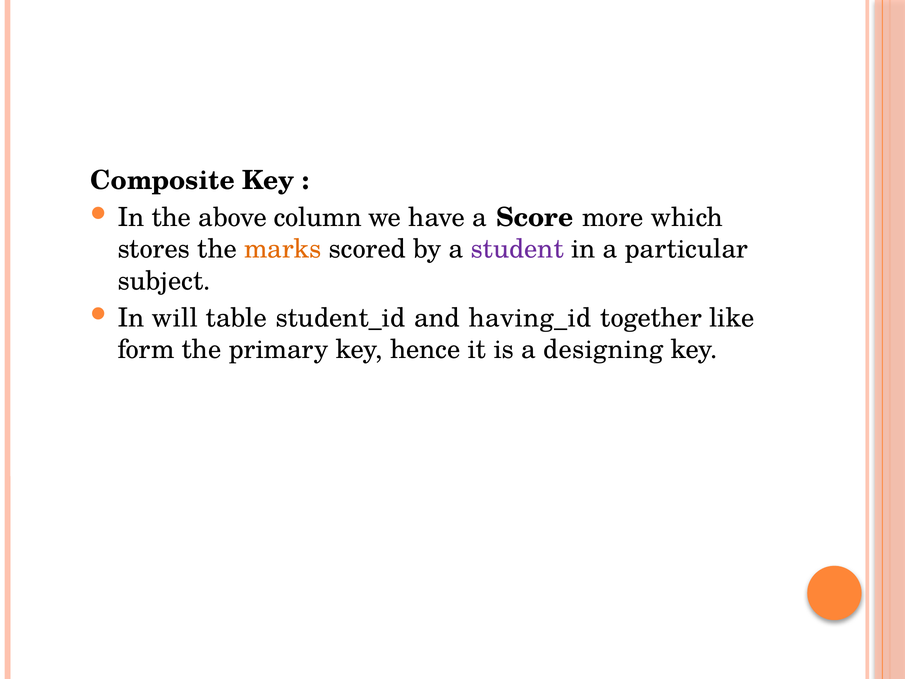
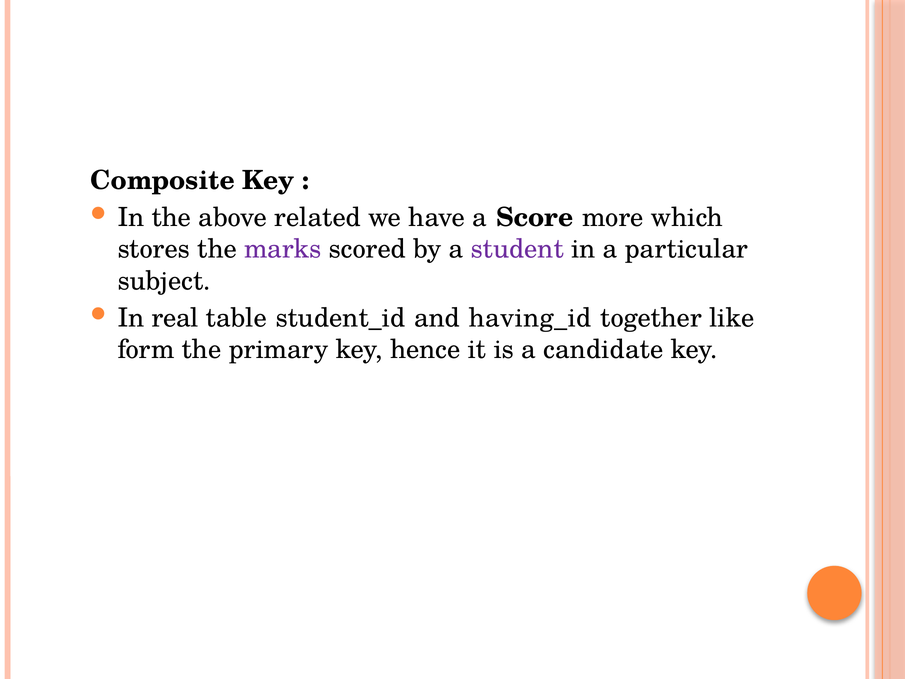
column: column -> related
marks colour: orange -> purple
will: will -> real
designing: designing -> candidate
